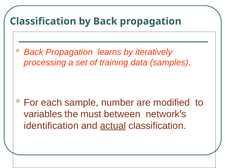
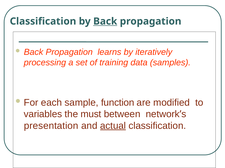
Back at (105, 21) underline: none -> present
number: number -> function
identification: identification -> presentation
